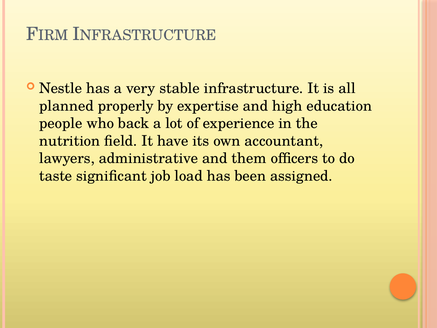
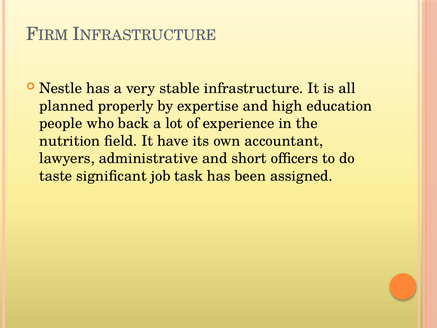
them: them -> short
load: load -> task
